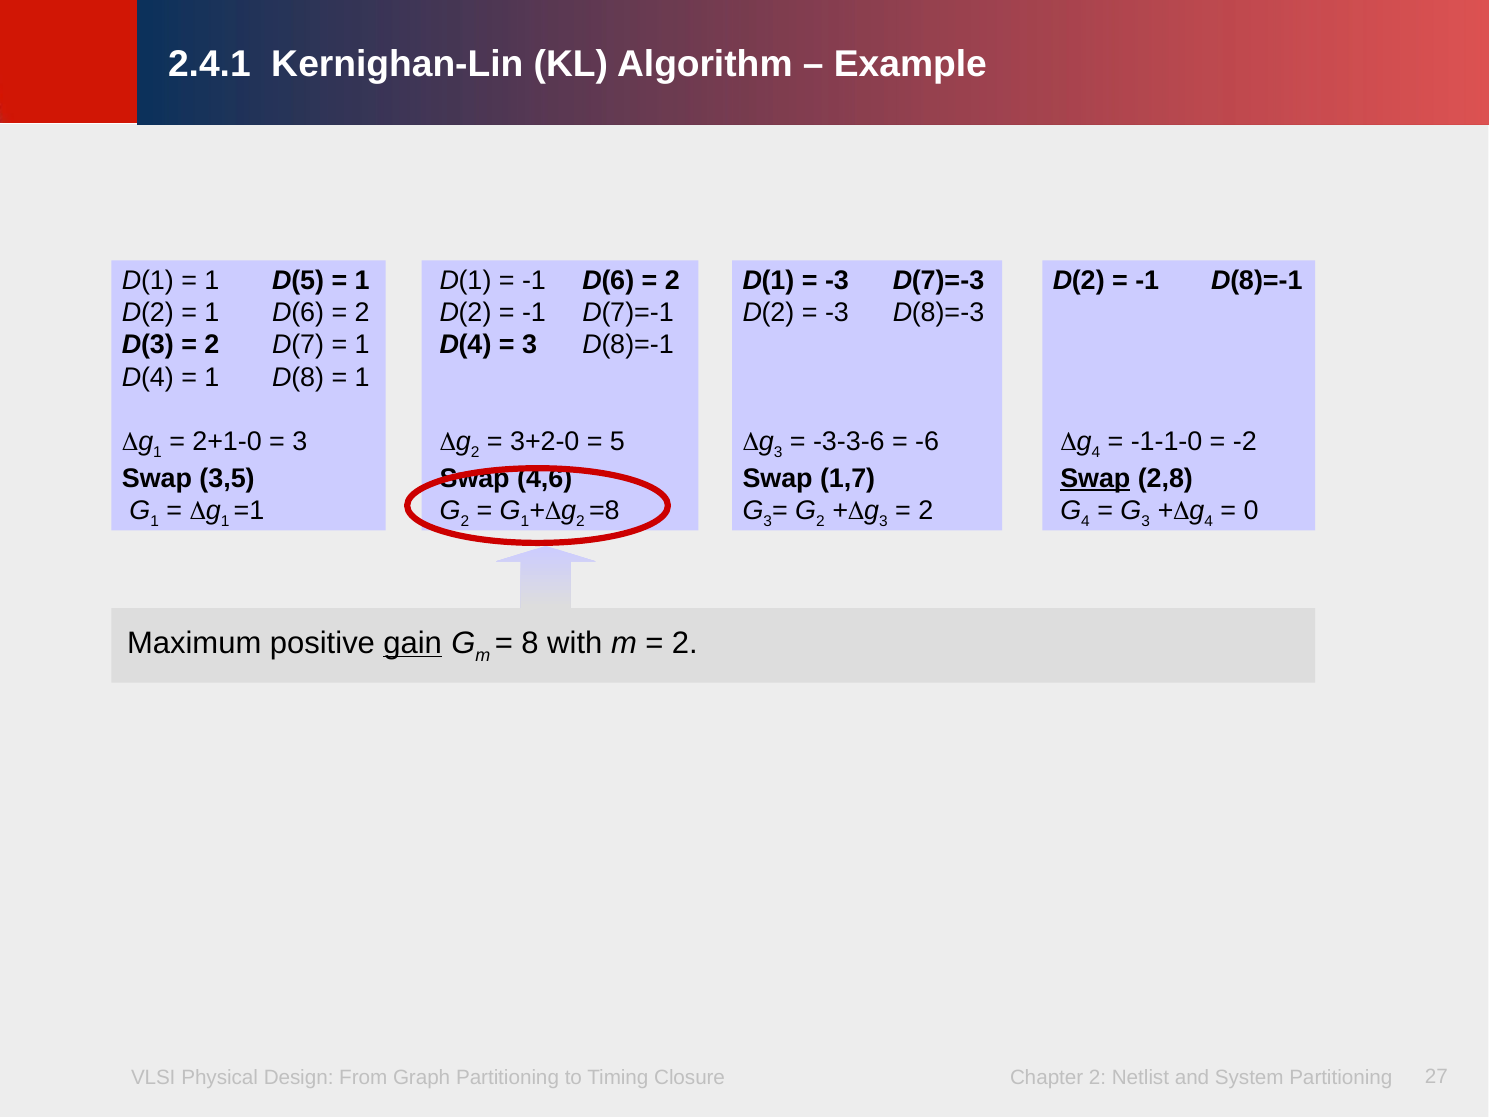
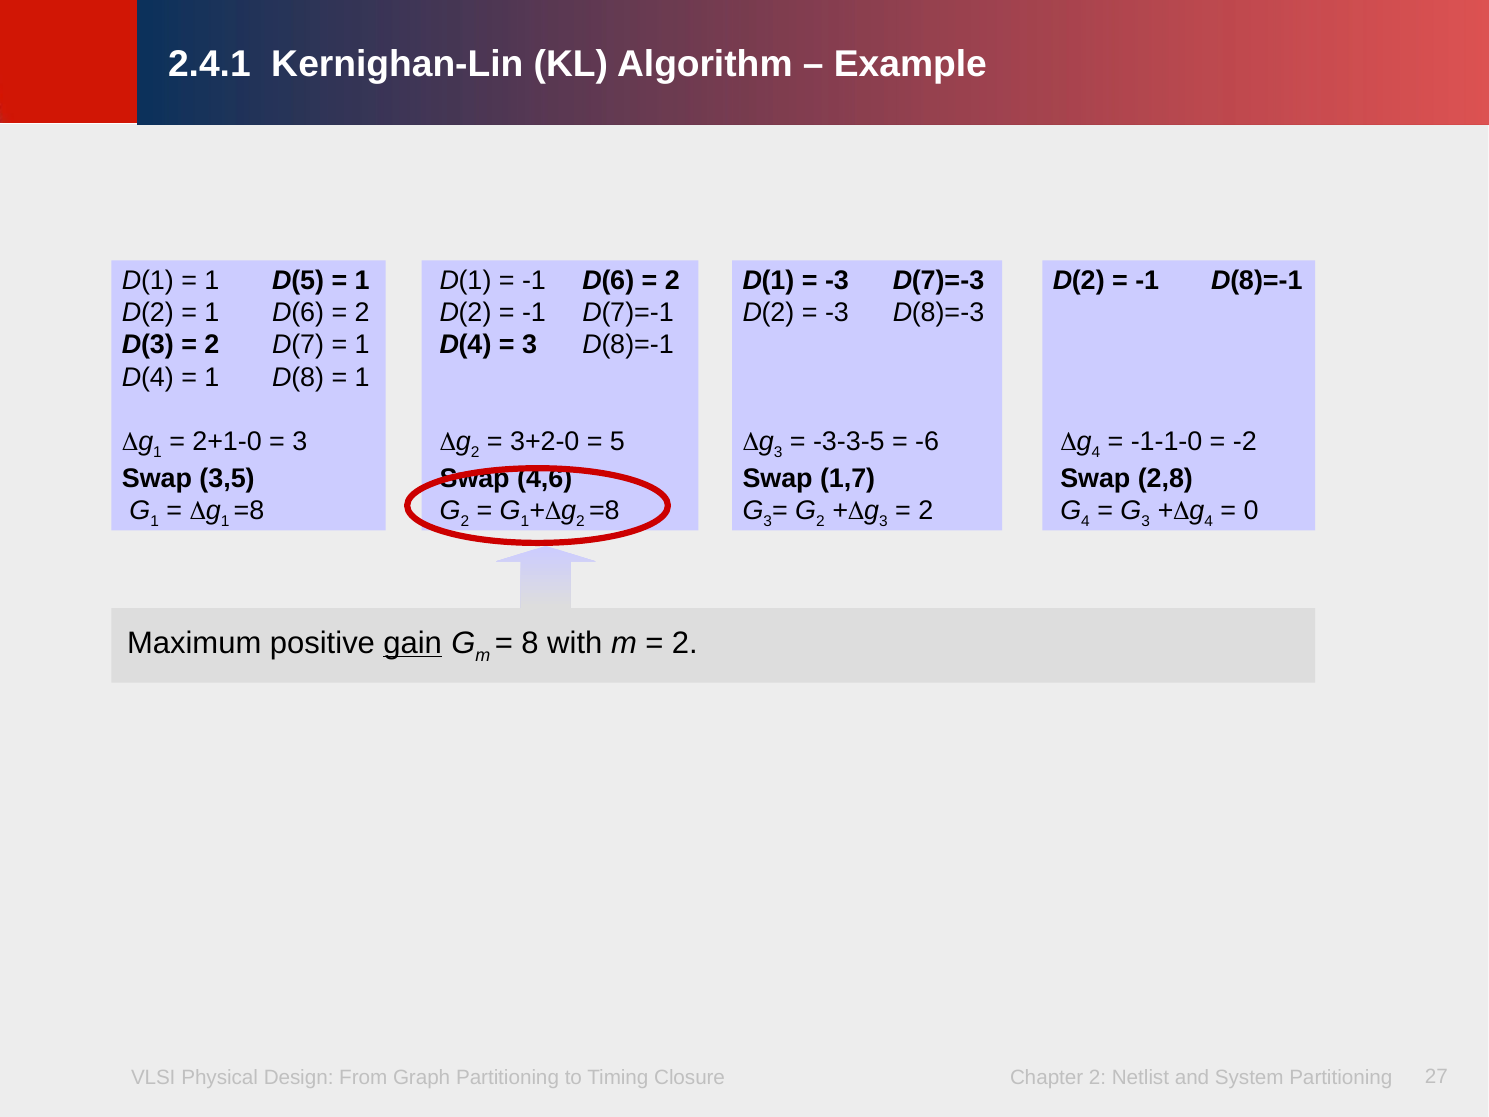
-3-3-6: -3-3-6 -> -3-3-5
Swap at (1095, 478) underline: present -> none
1 =1: =1 -> =8
